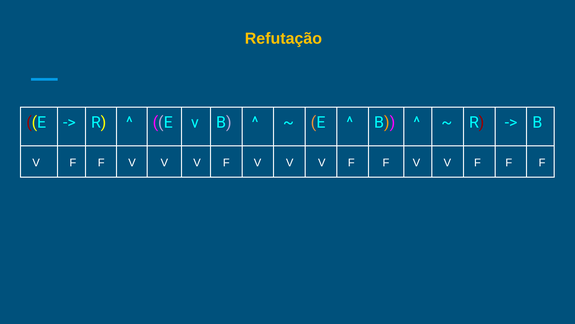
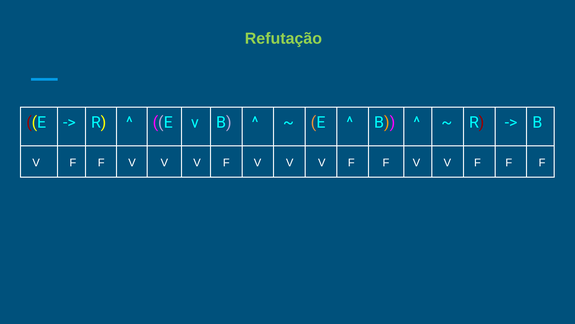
Refutação colour: yellow -> light green
